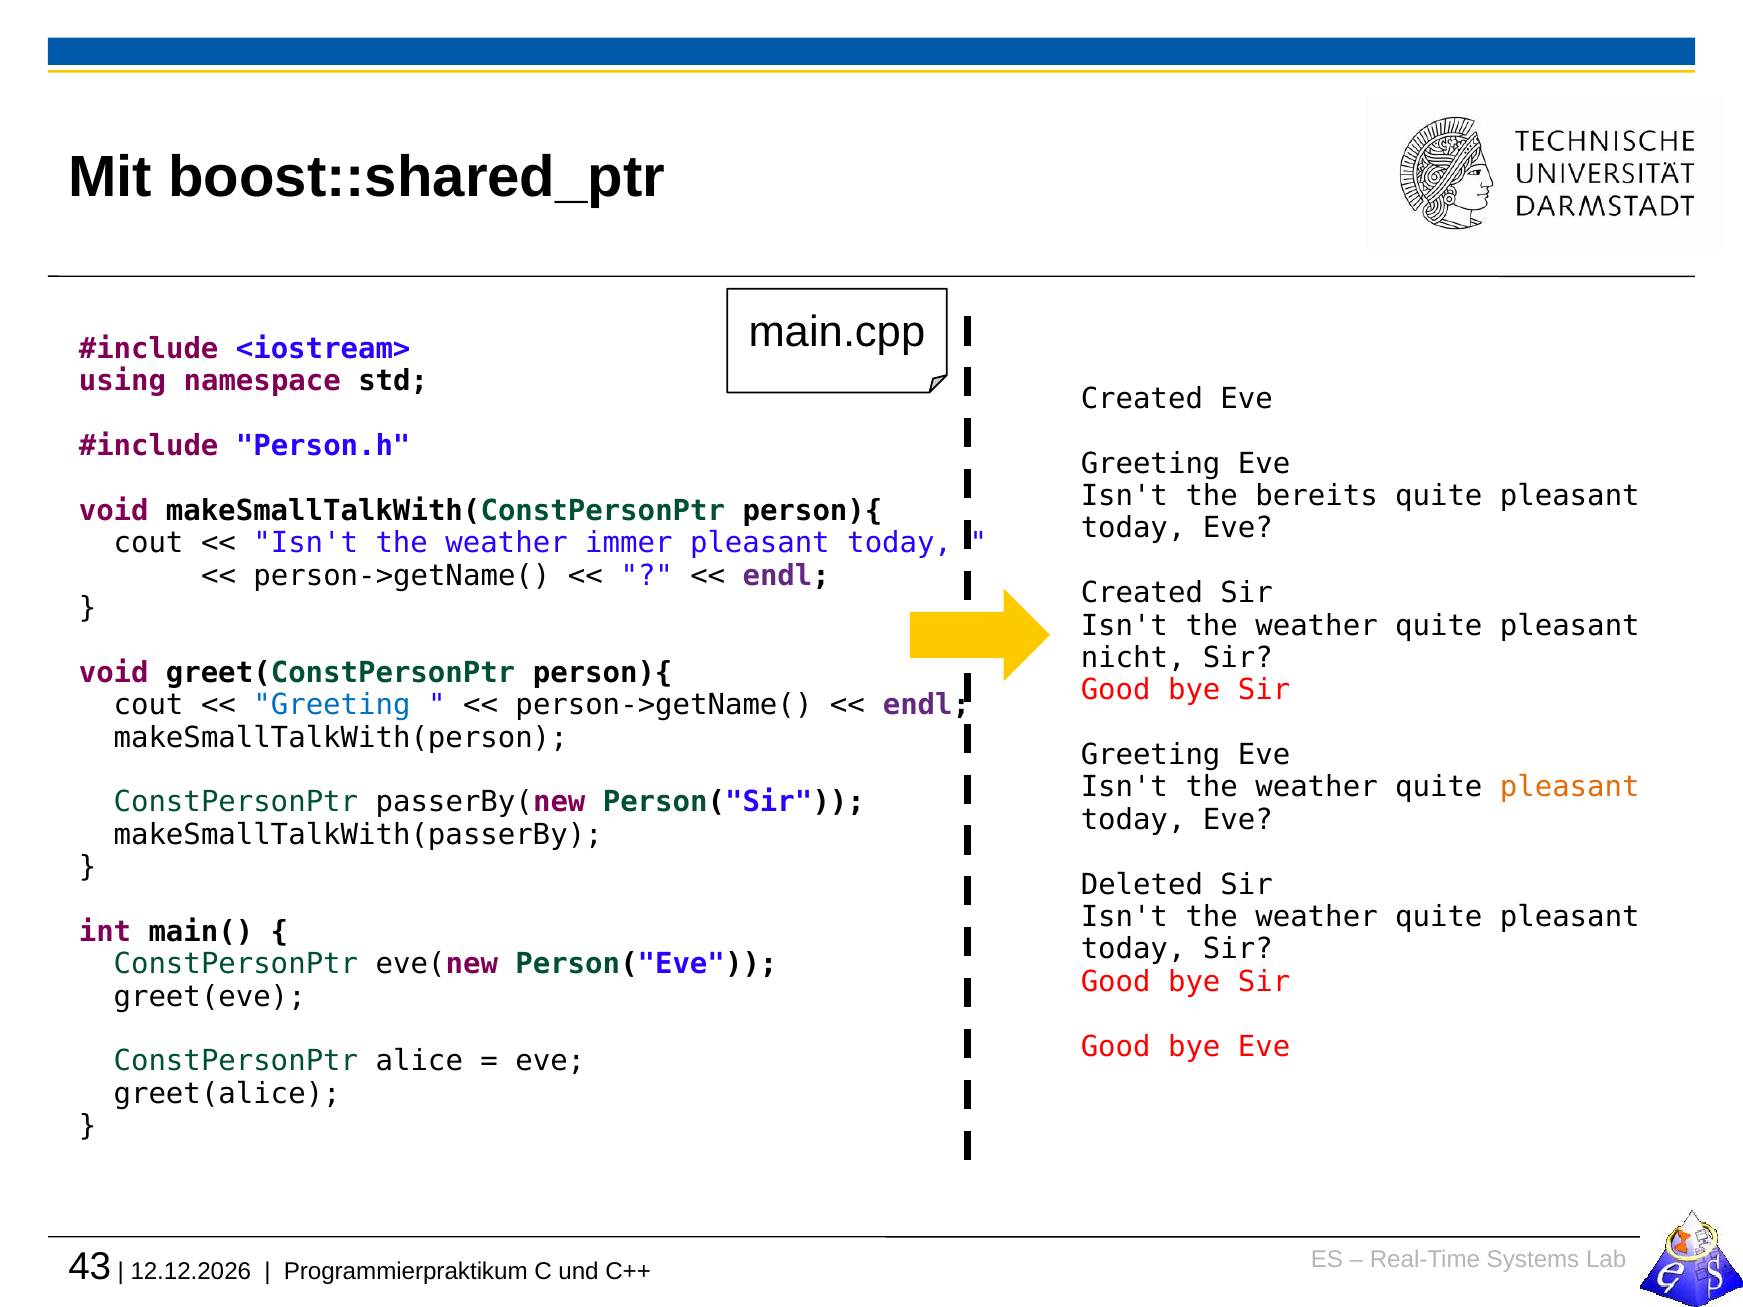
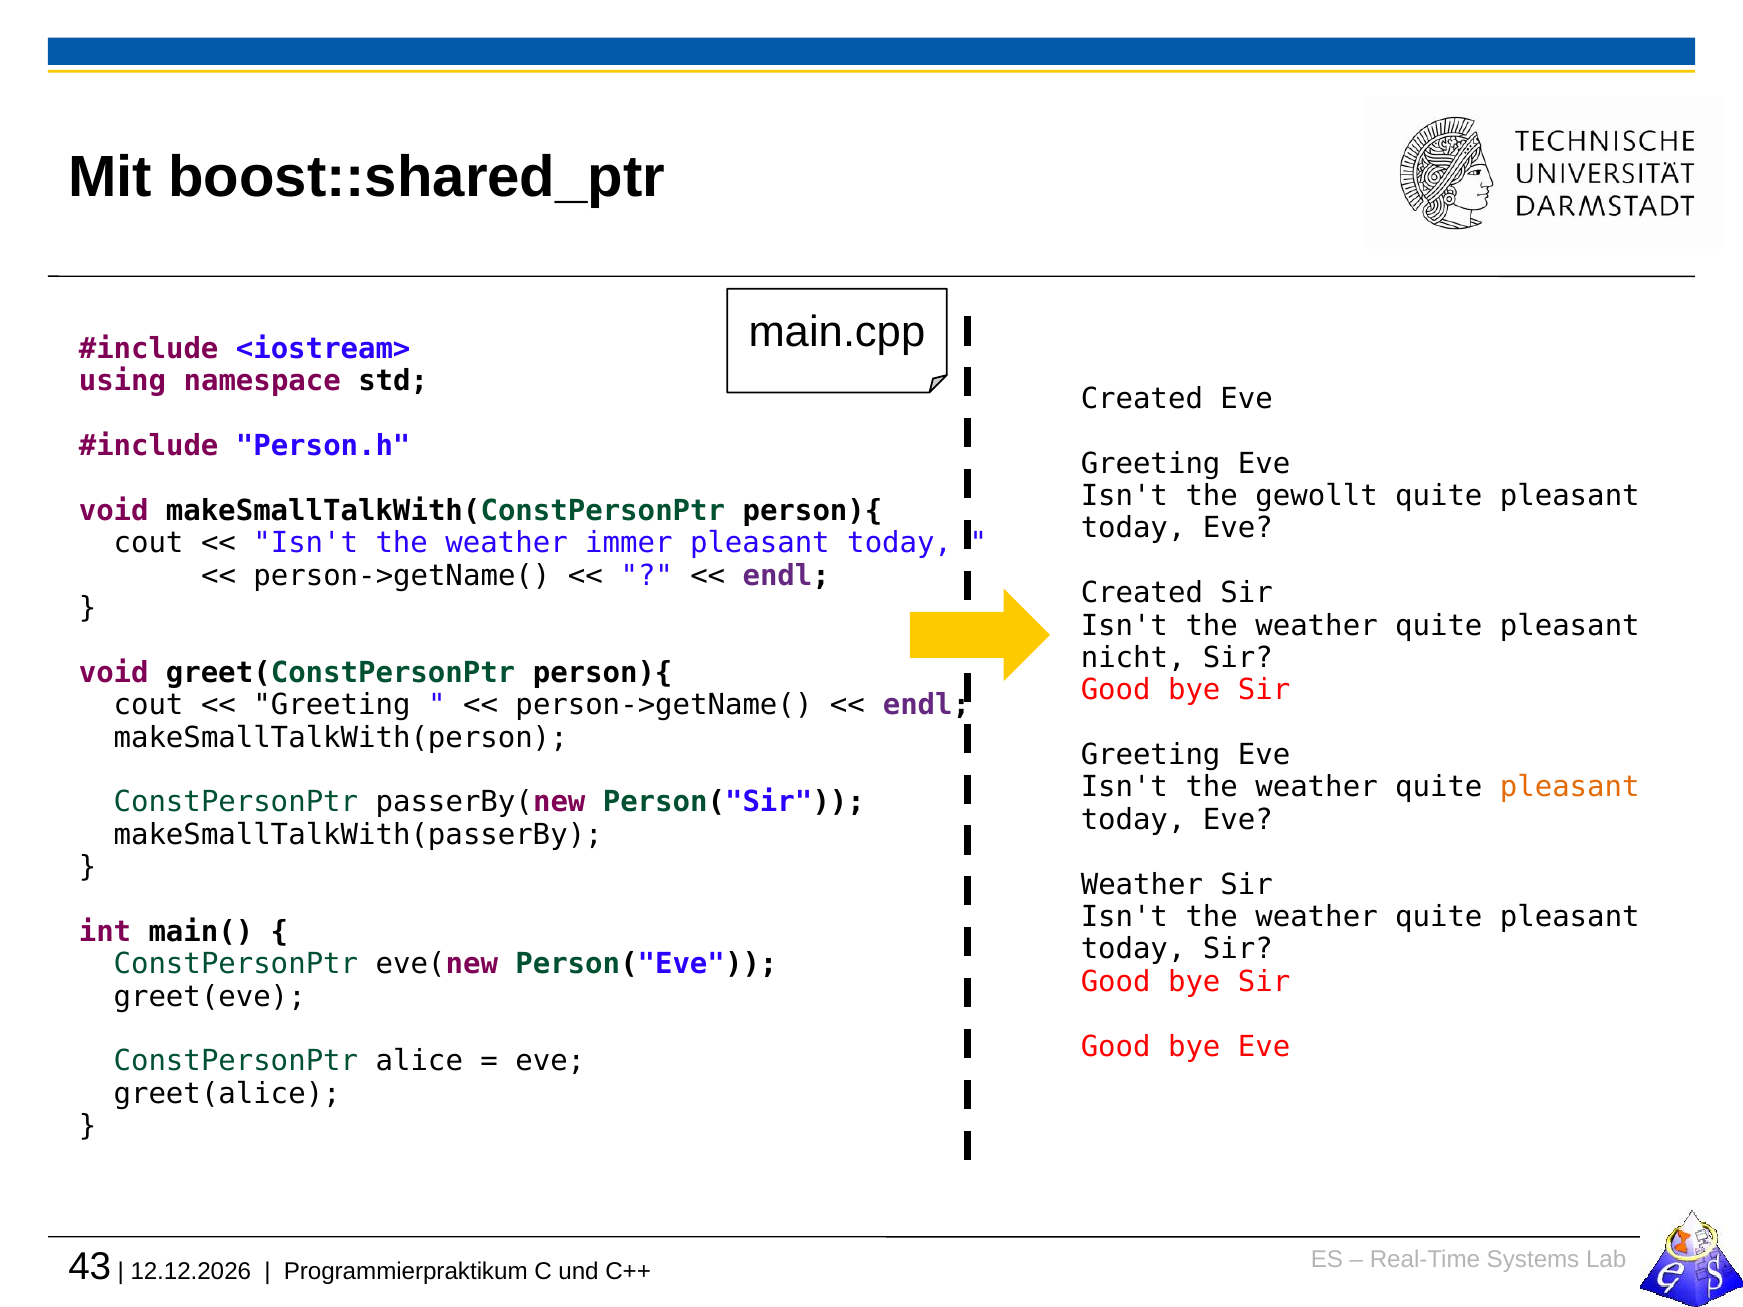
bereits: bereits -> gewollt
Greeting at (332, 705) colour: blue -> black
Deleted at (1142, 885): Deleted -> Weather
